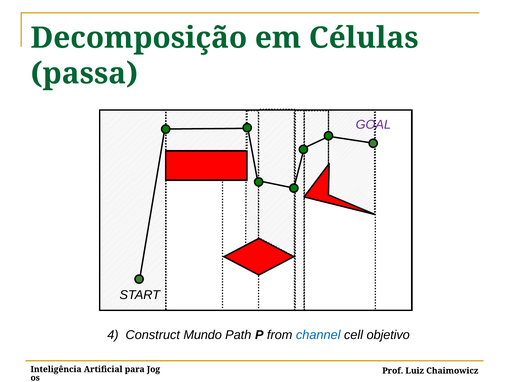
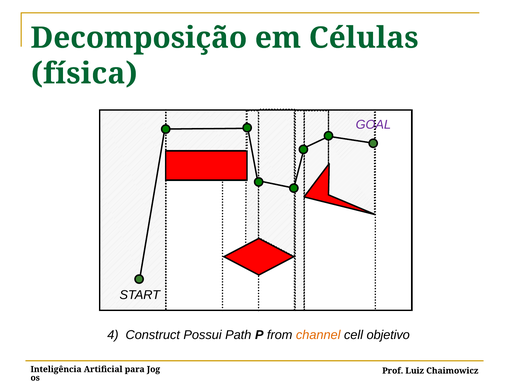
passa: passa -> física
Mundo: Mundo -> Possui
channel colour: blue -> orange
